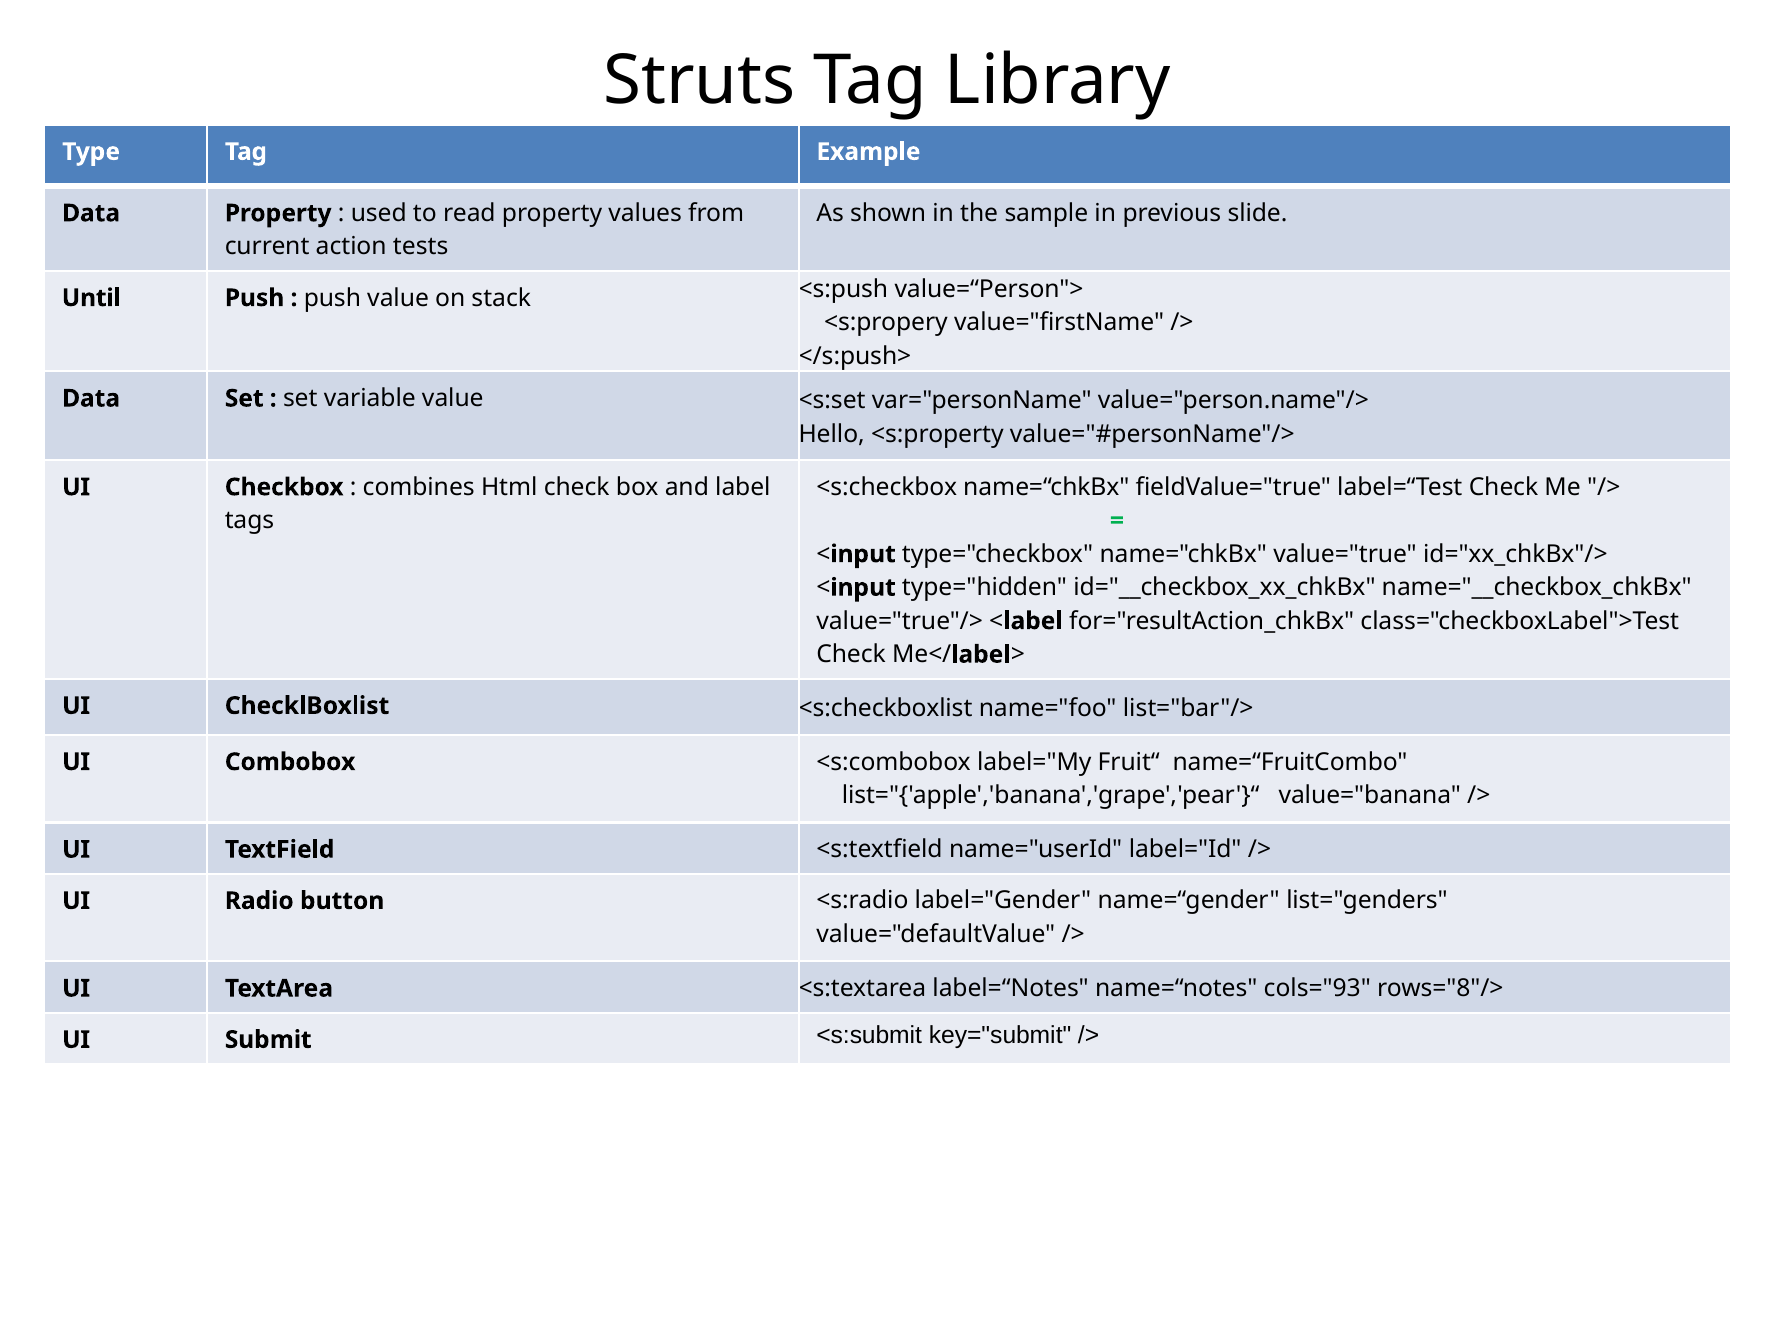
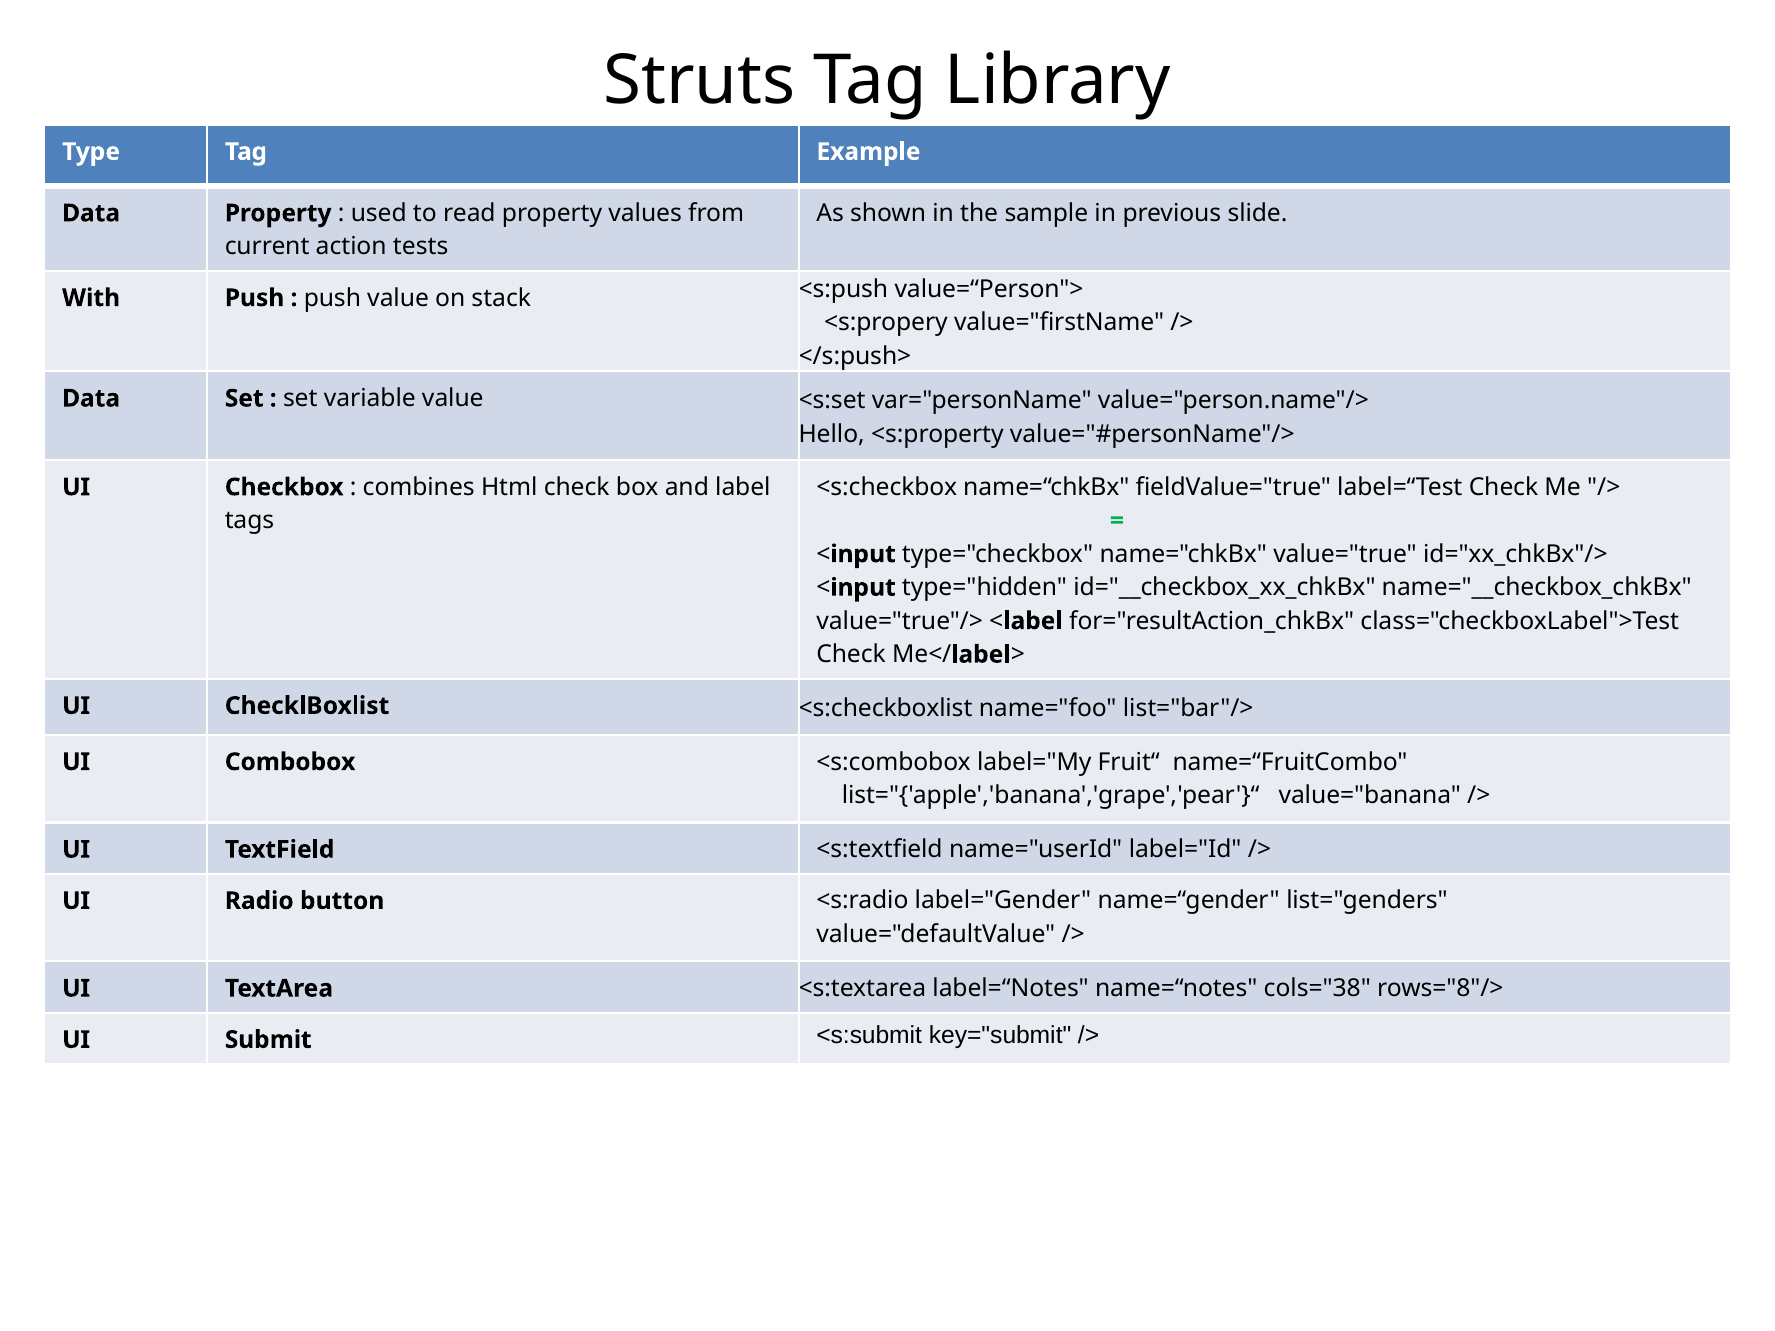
Until: Until -> With
cols="93: cols="93 -> cols="38
